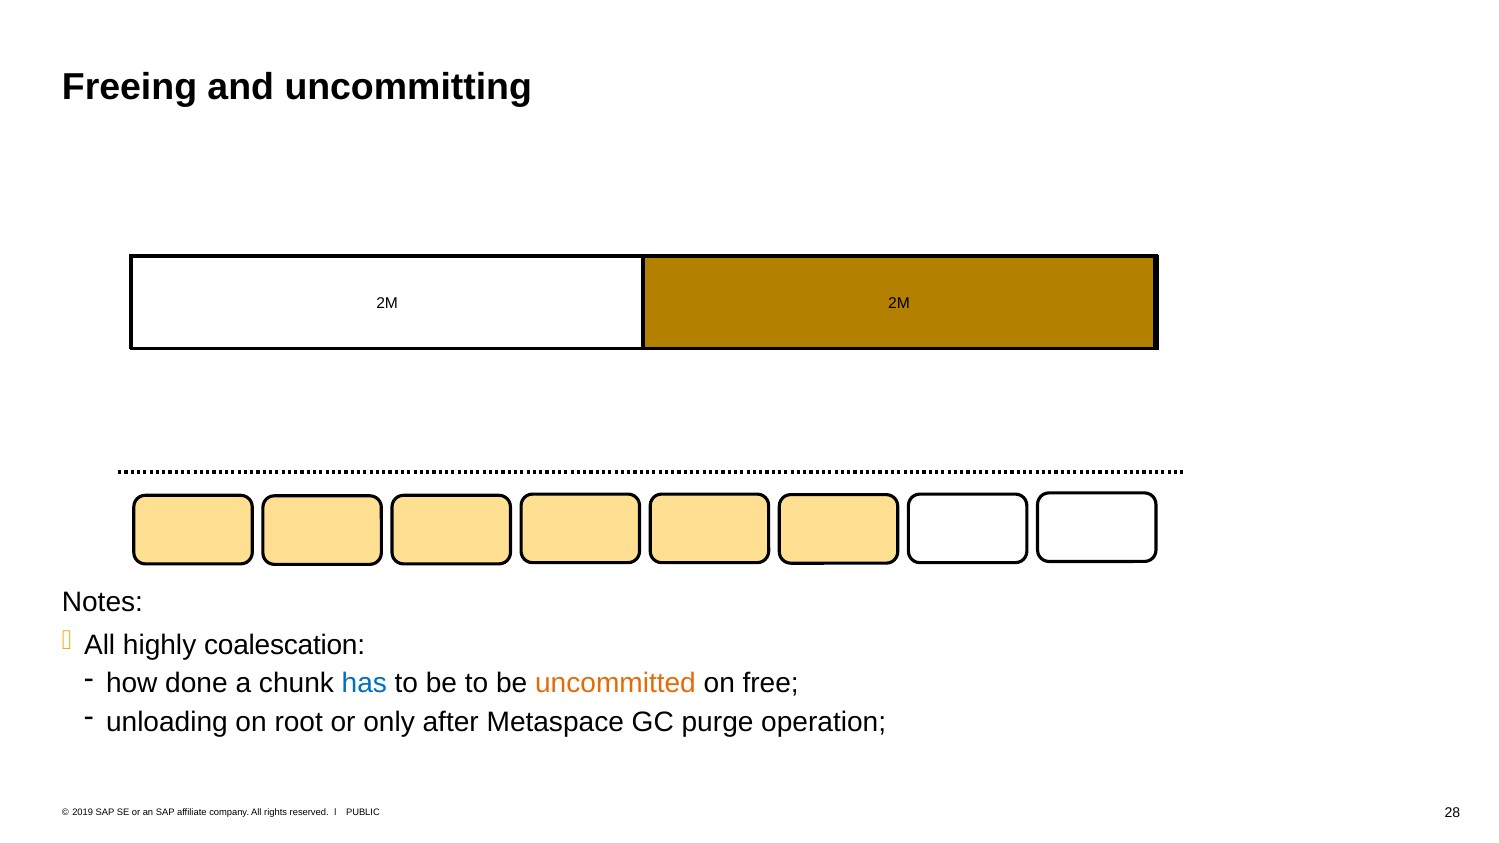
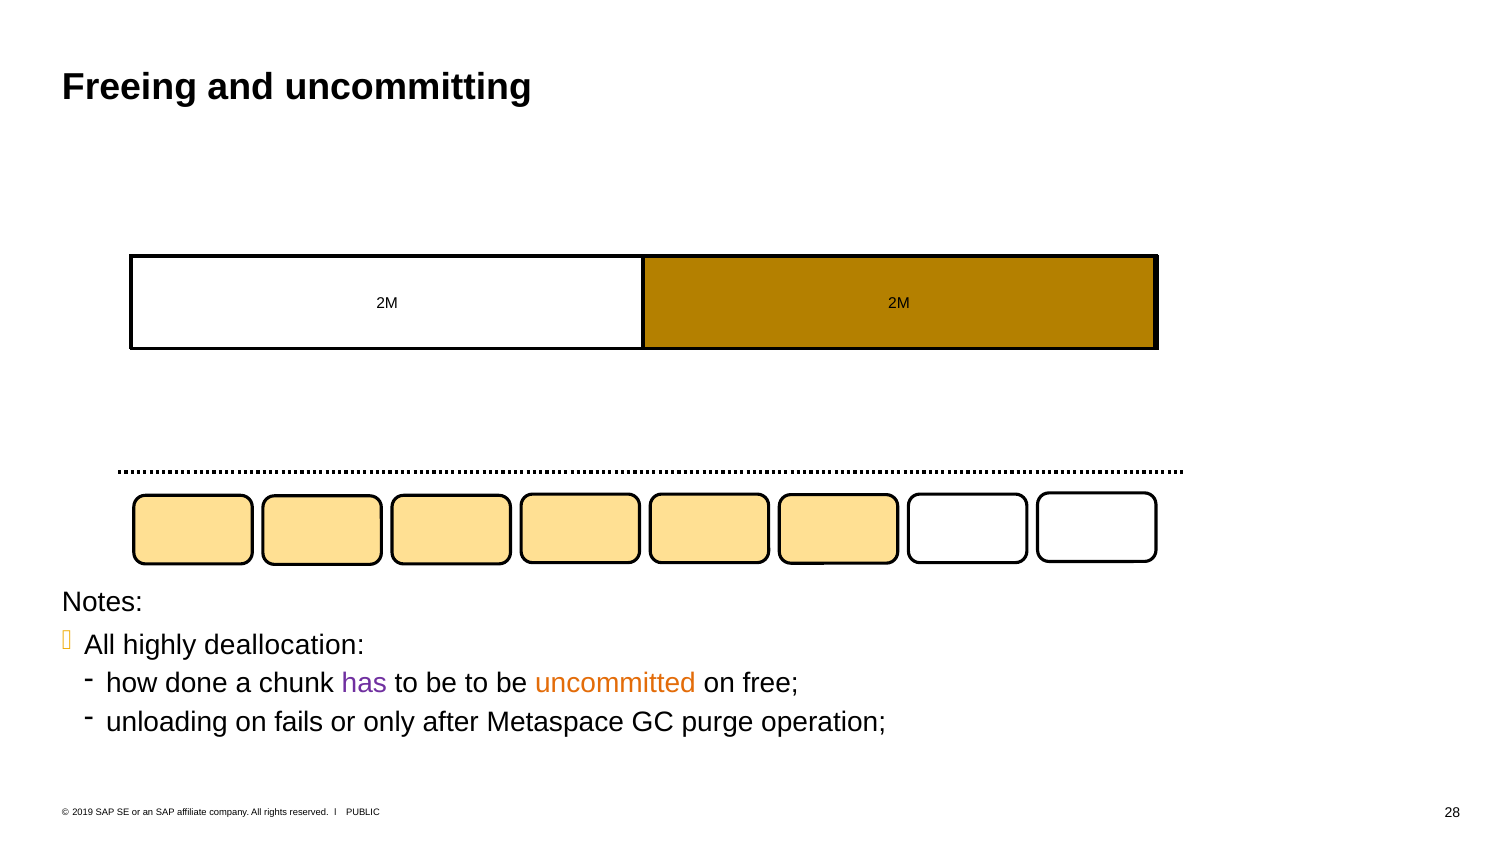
coalescation: coalescation -> deallocation
has colour: blue -> purple
root: root -> fails
